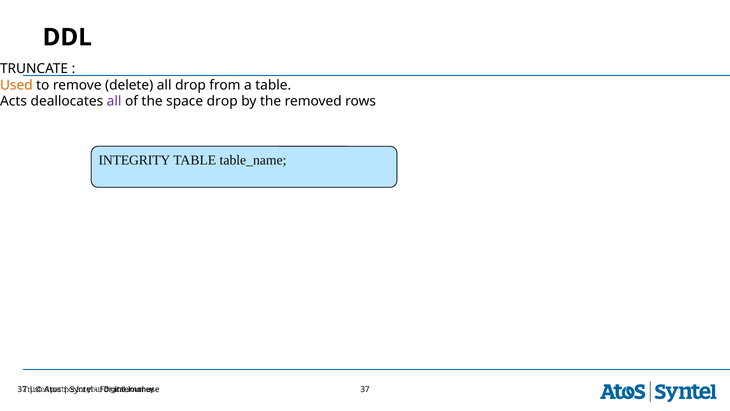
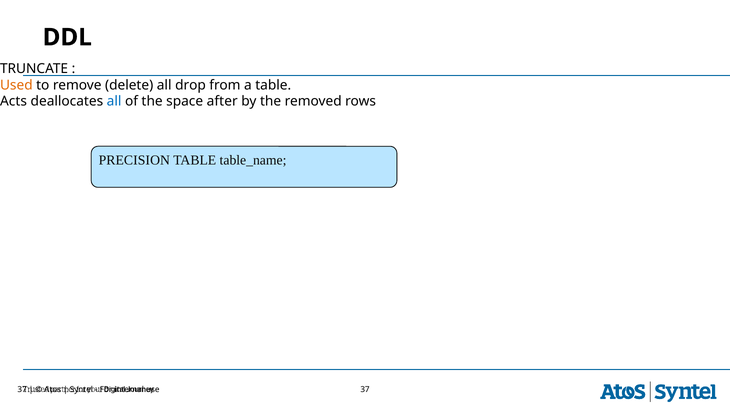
all at (114, 101) colour: purple -> blue
space drop: drop -> after
INTEGRITY: INTEGRITY -> PRECISION
